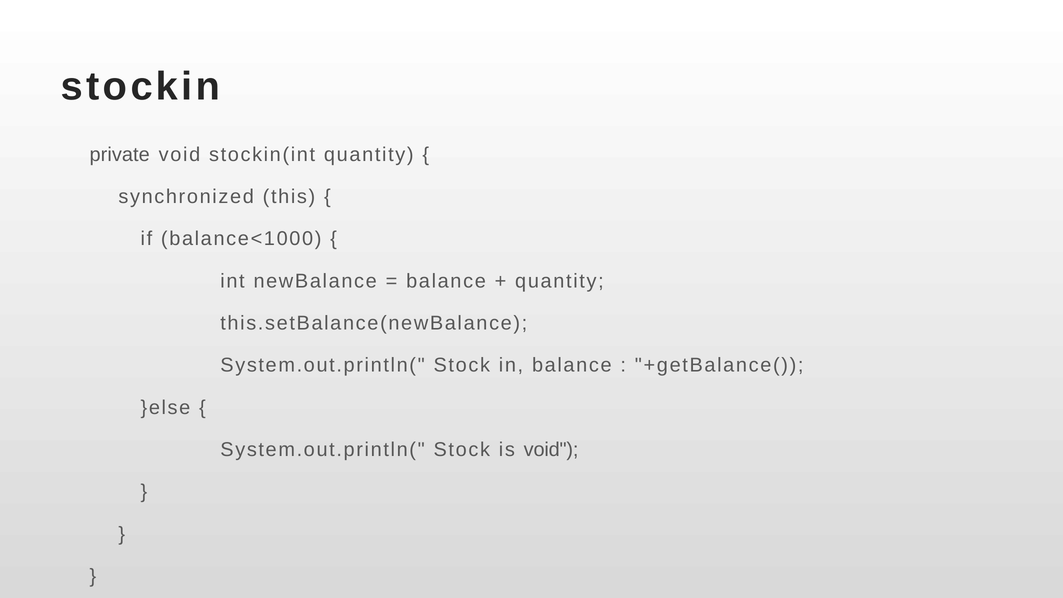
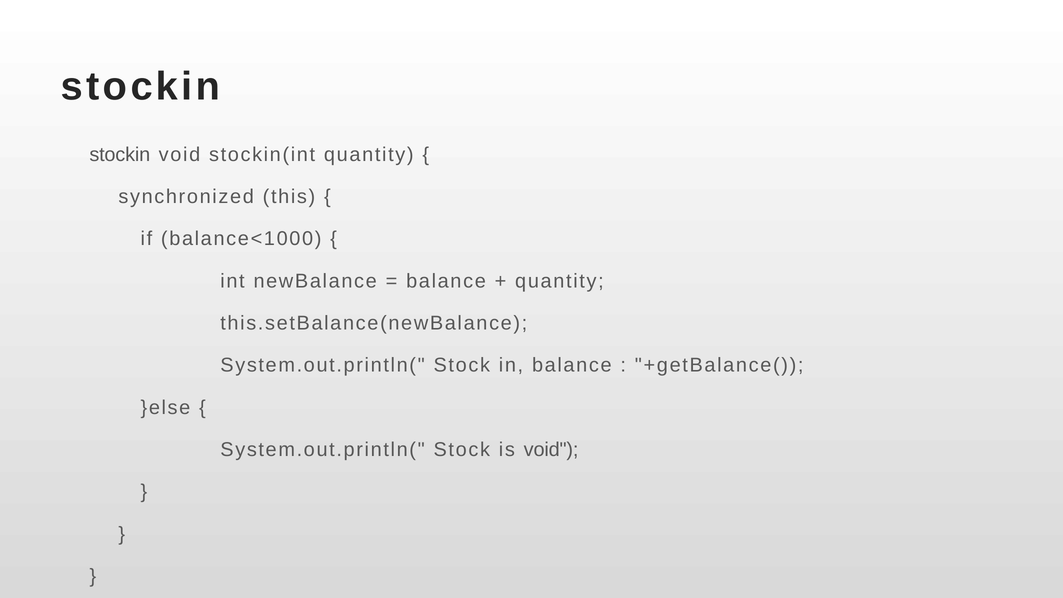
private at (120, 155): private -> stockin
